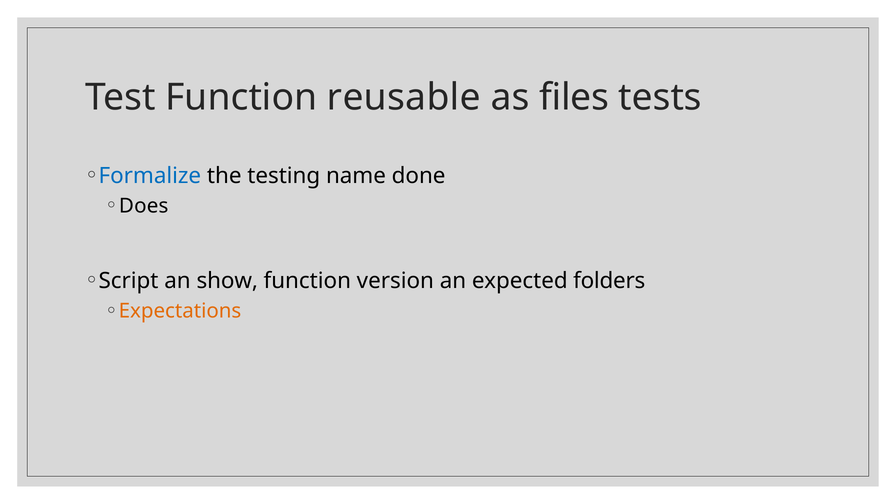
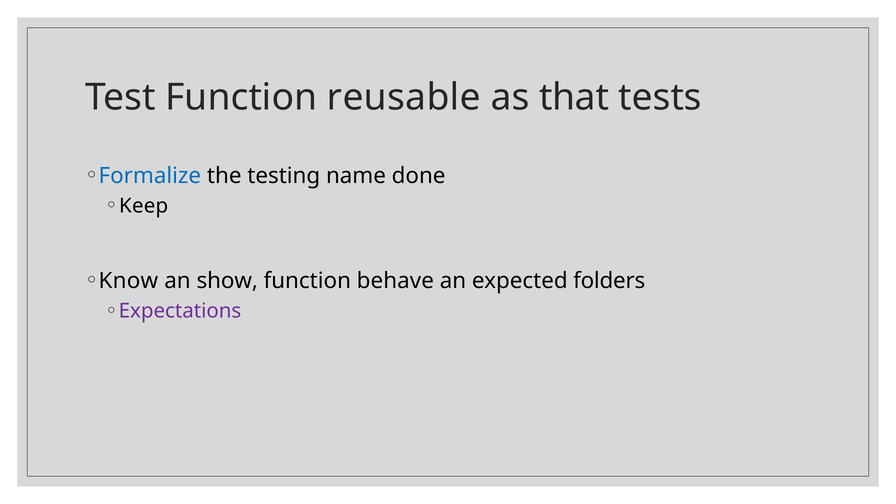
files: files -> that
Does: Does -> Keep
Script: Script -> Know
version: version -> behave
Expectations colour: orange -> purple
